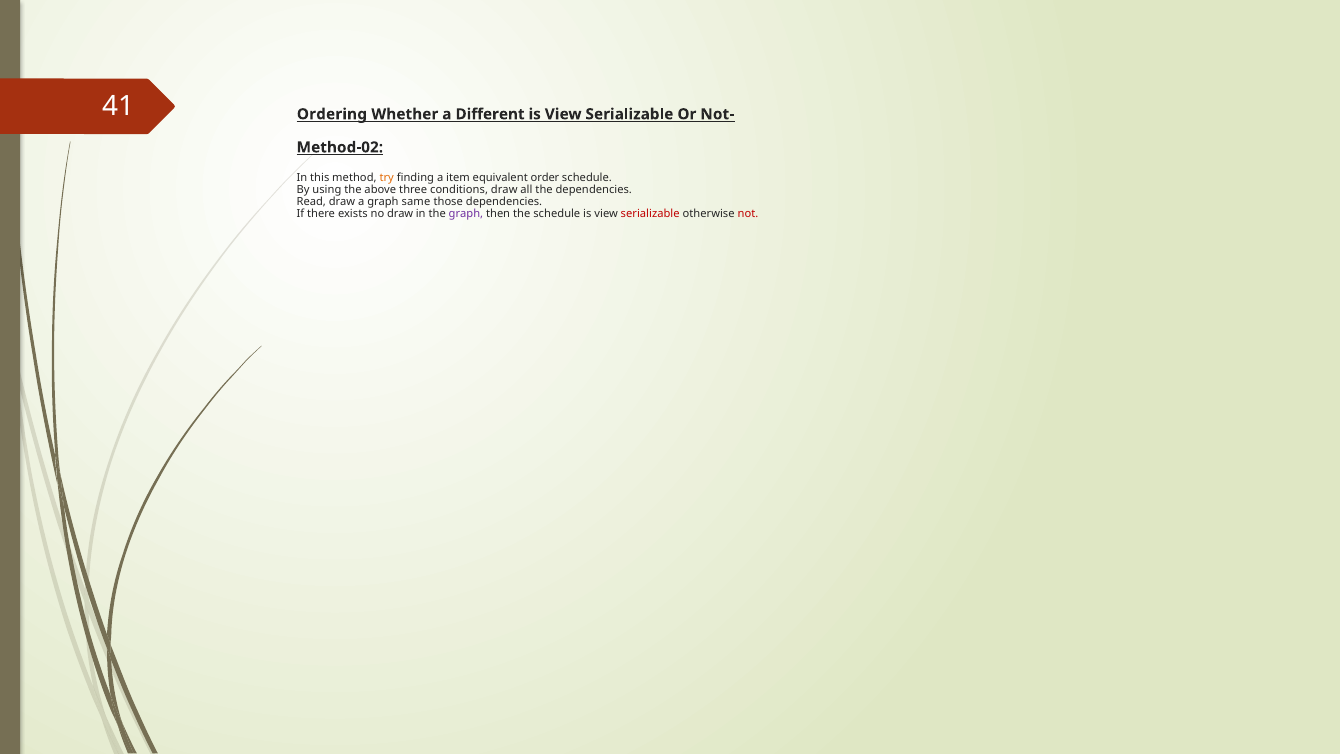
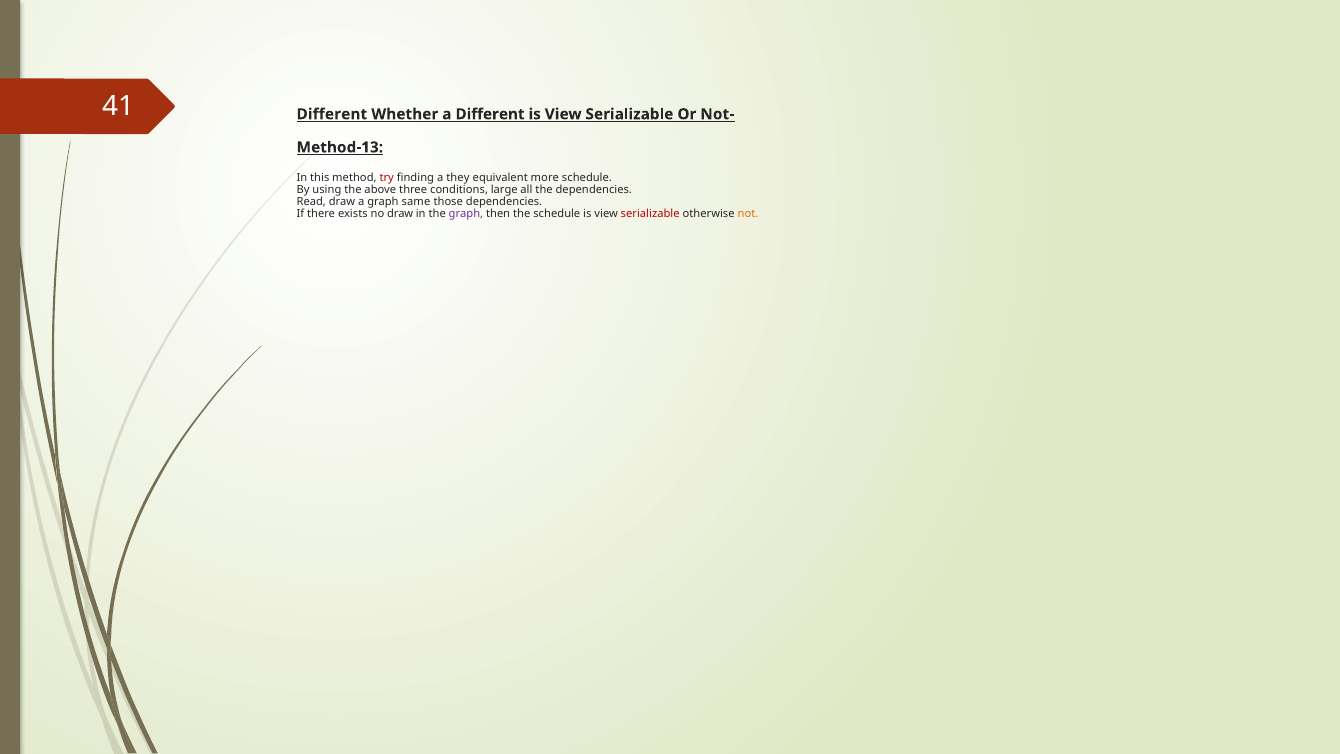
41 Ordering: Ordering -> Different
Method-02: Method-02 -> Method-13
try colour: orange -> red
item: item -> they
order: order -> more
conditions draw: draw -> large
not colour: red -> orange
